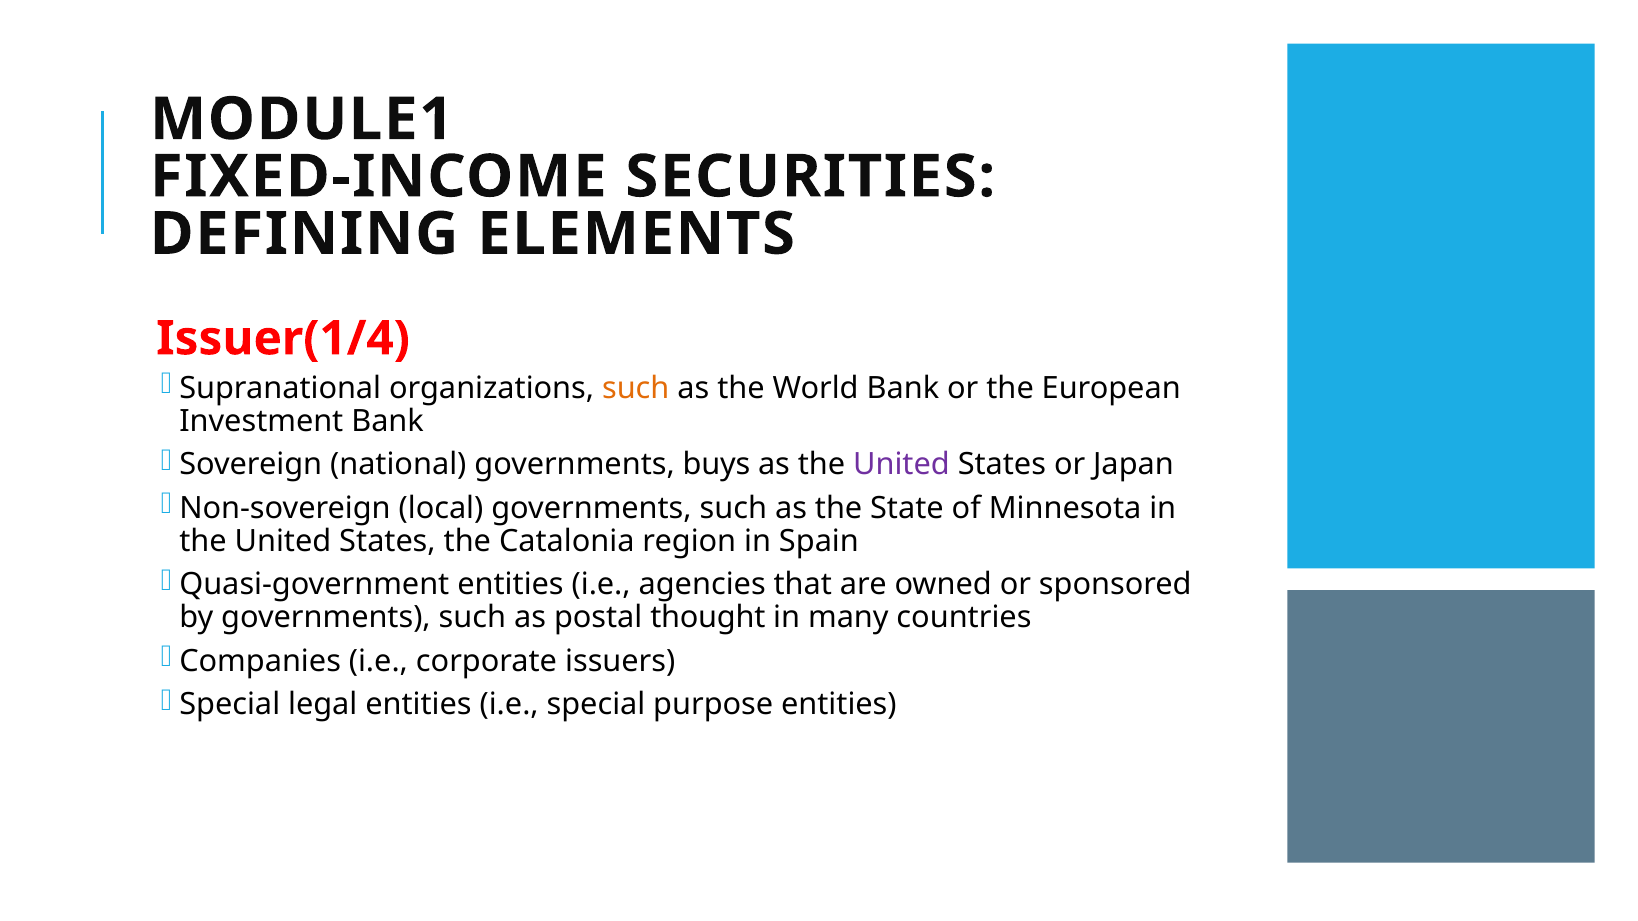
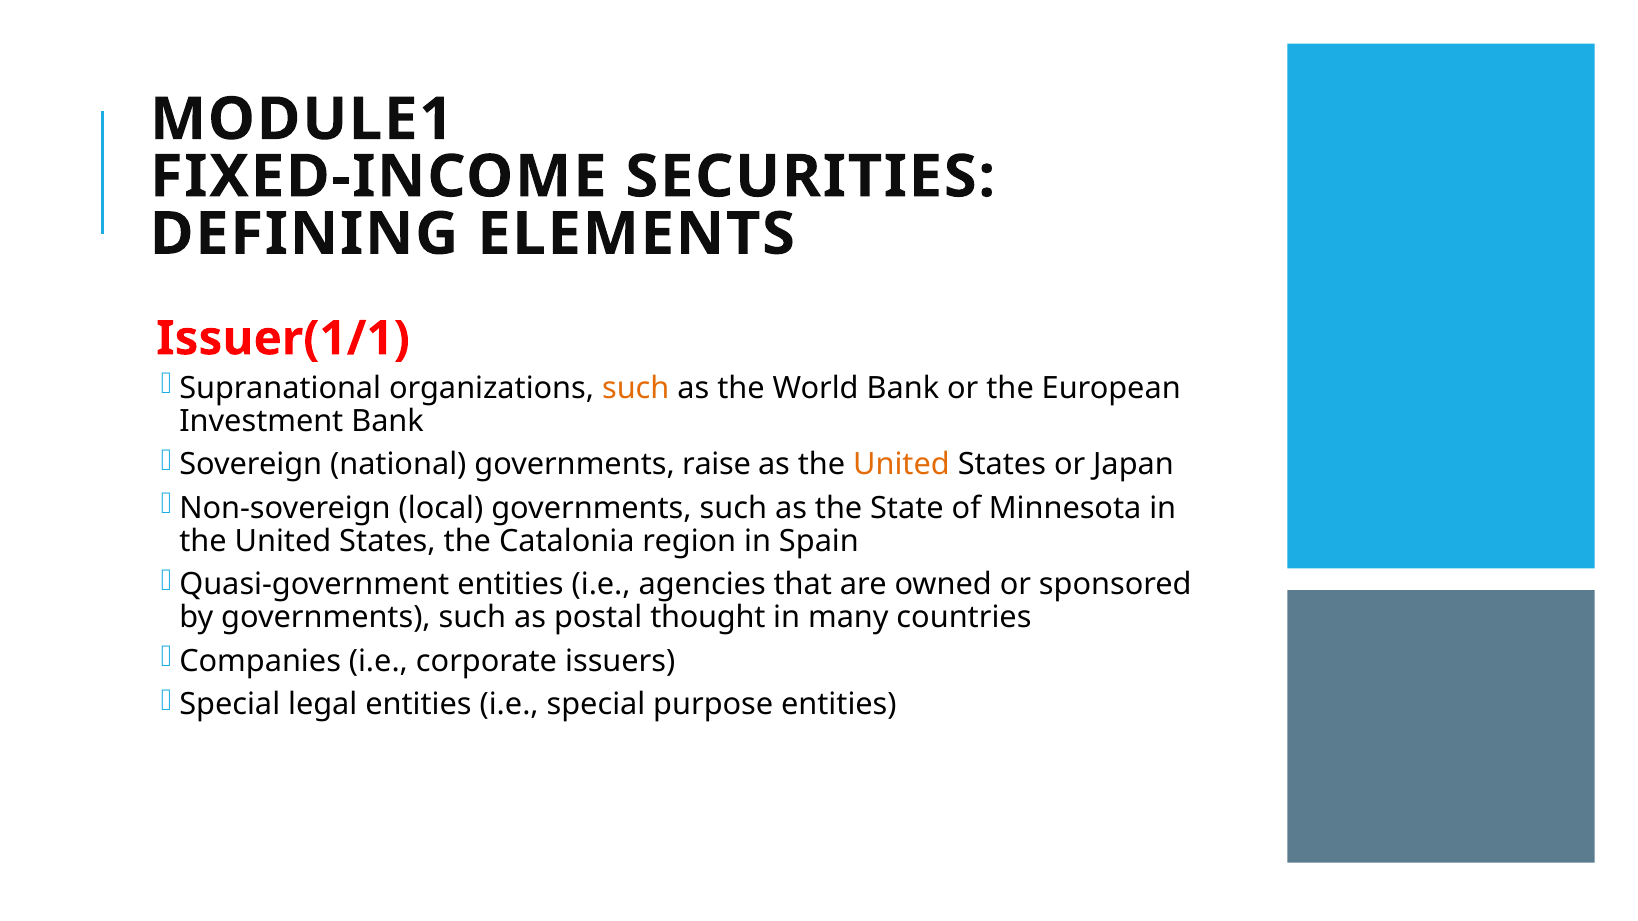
Issuer(1/4: Issuer(1/4 -> Issuer(1/1
buys: buys -> raise
United at (901, 465) colour: purple -> orange
